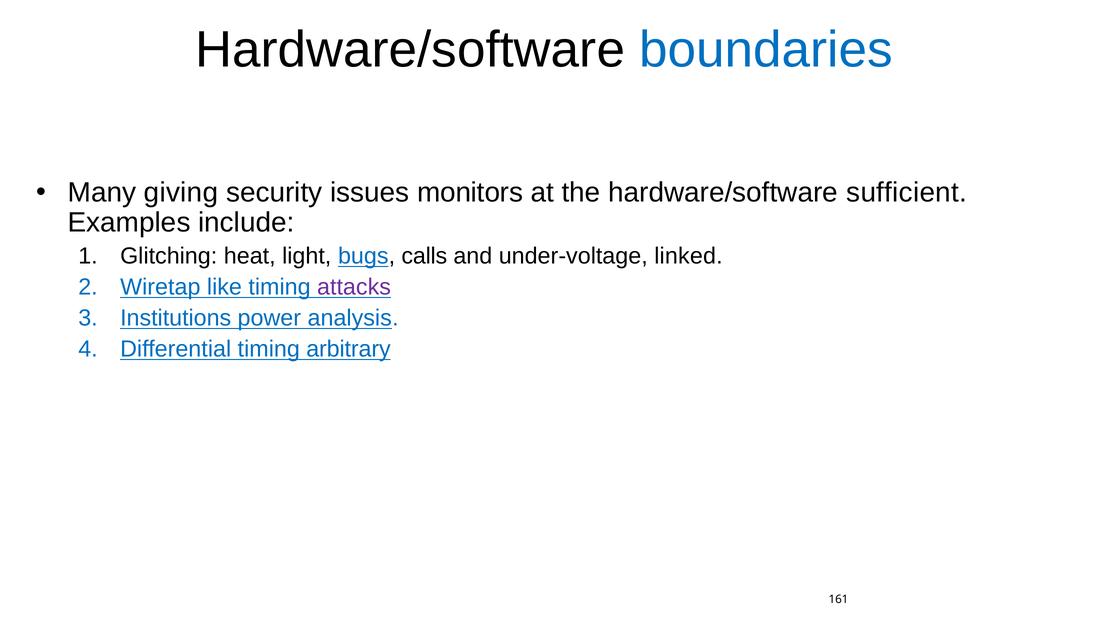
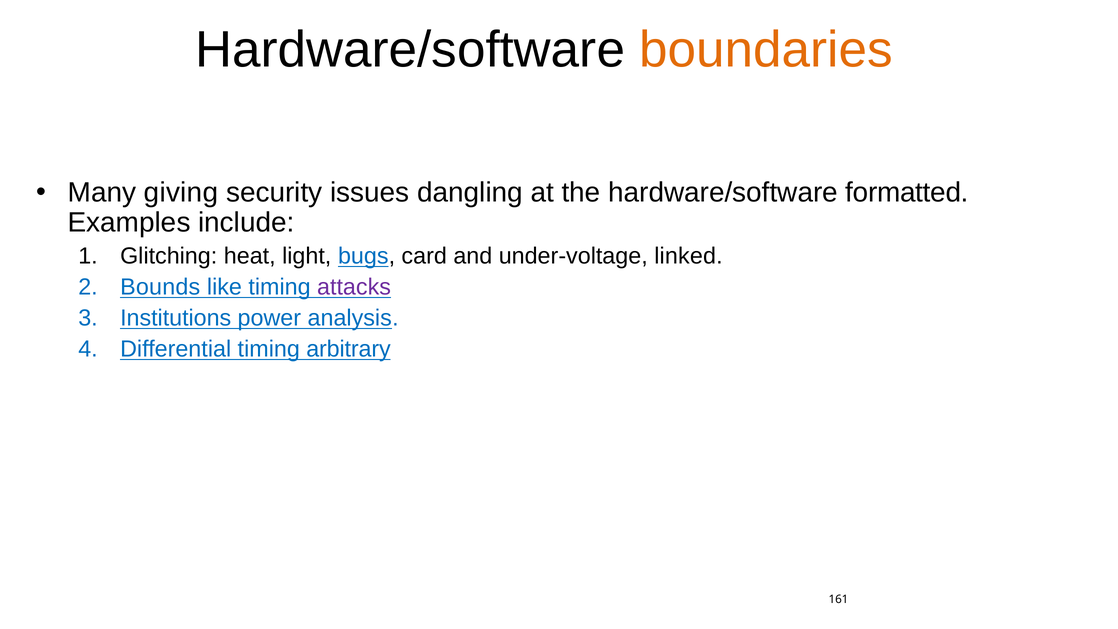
boundaries colour: blue -> orange
monitors: monitors -> dangling
sufficient: sufficient -> formatted
calls: calls -> card
Wiretap: Wiretap -> Bounds
